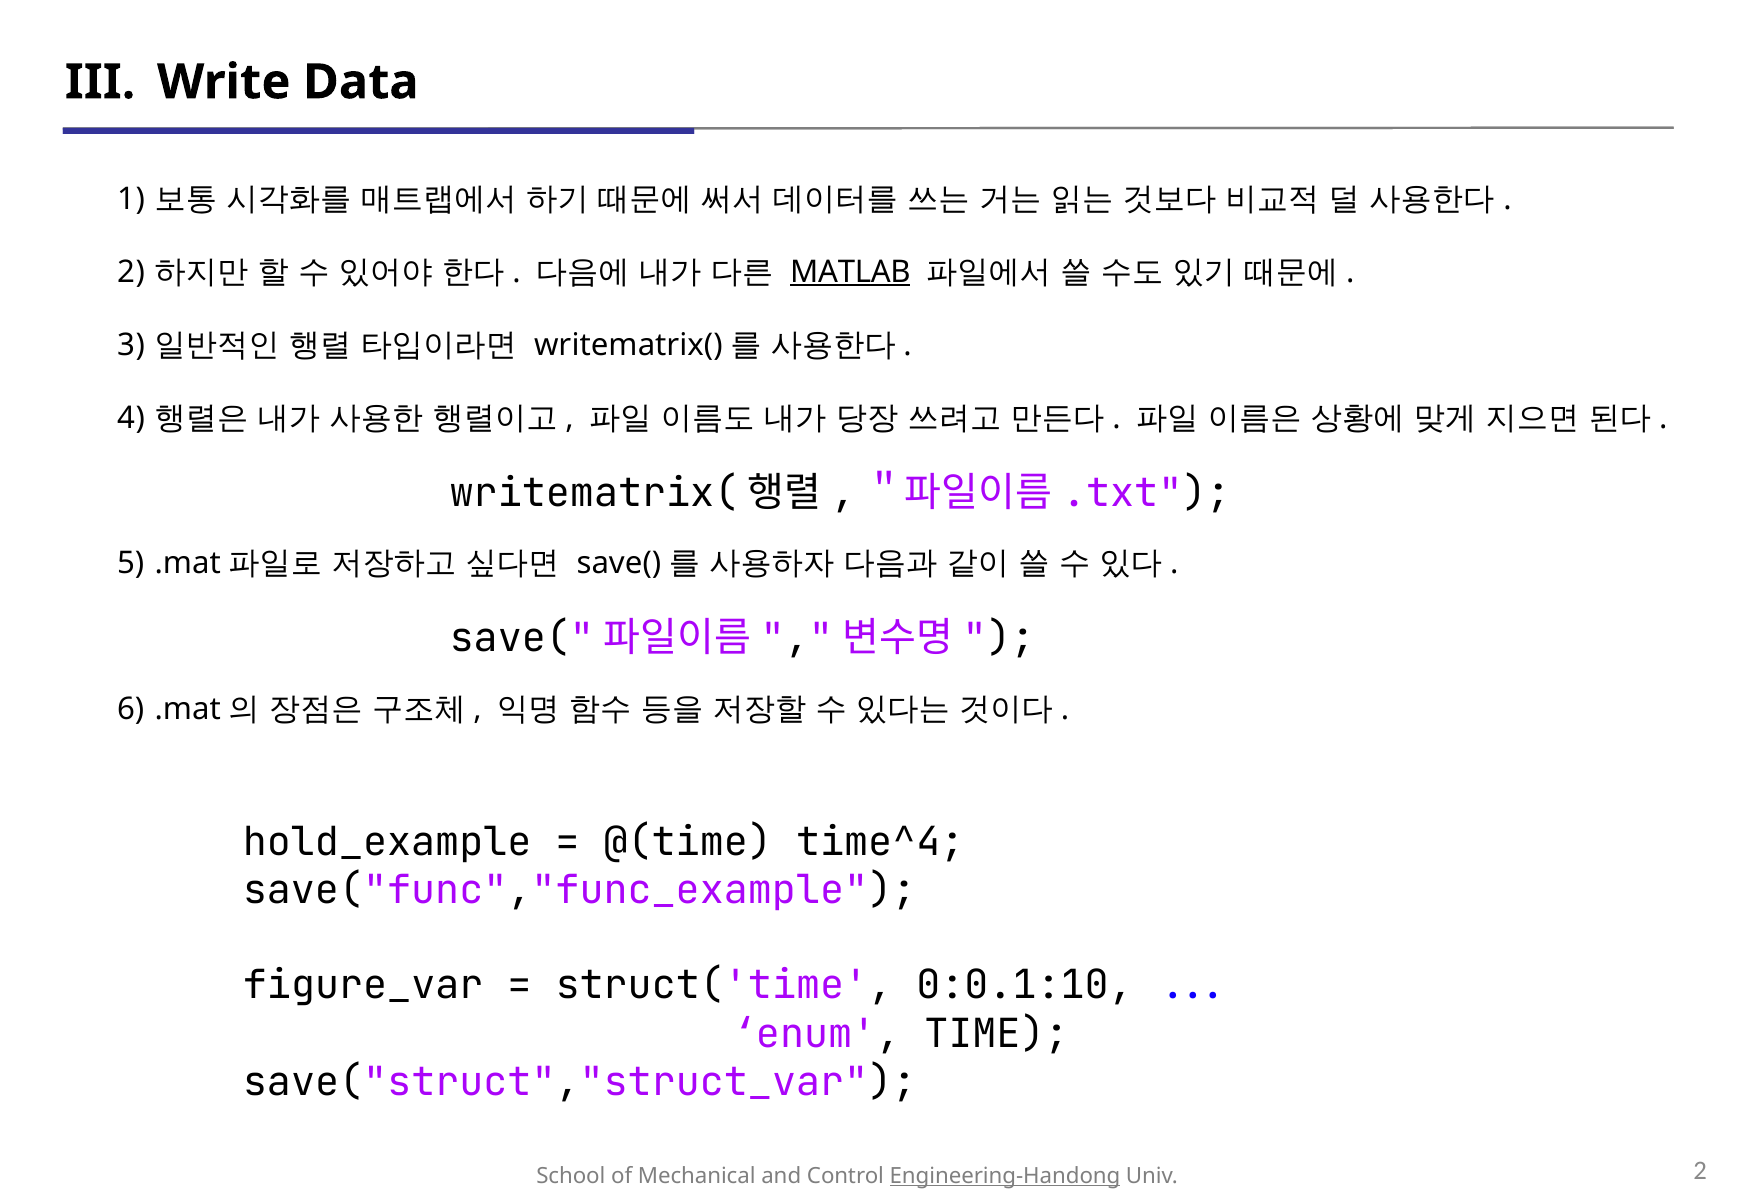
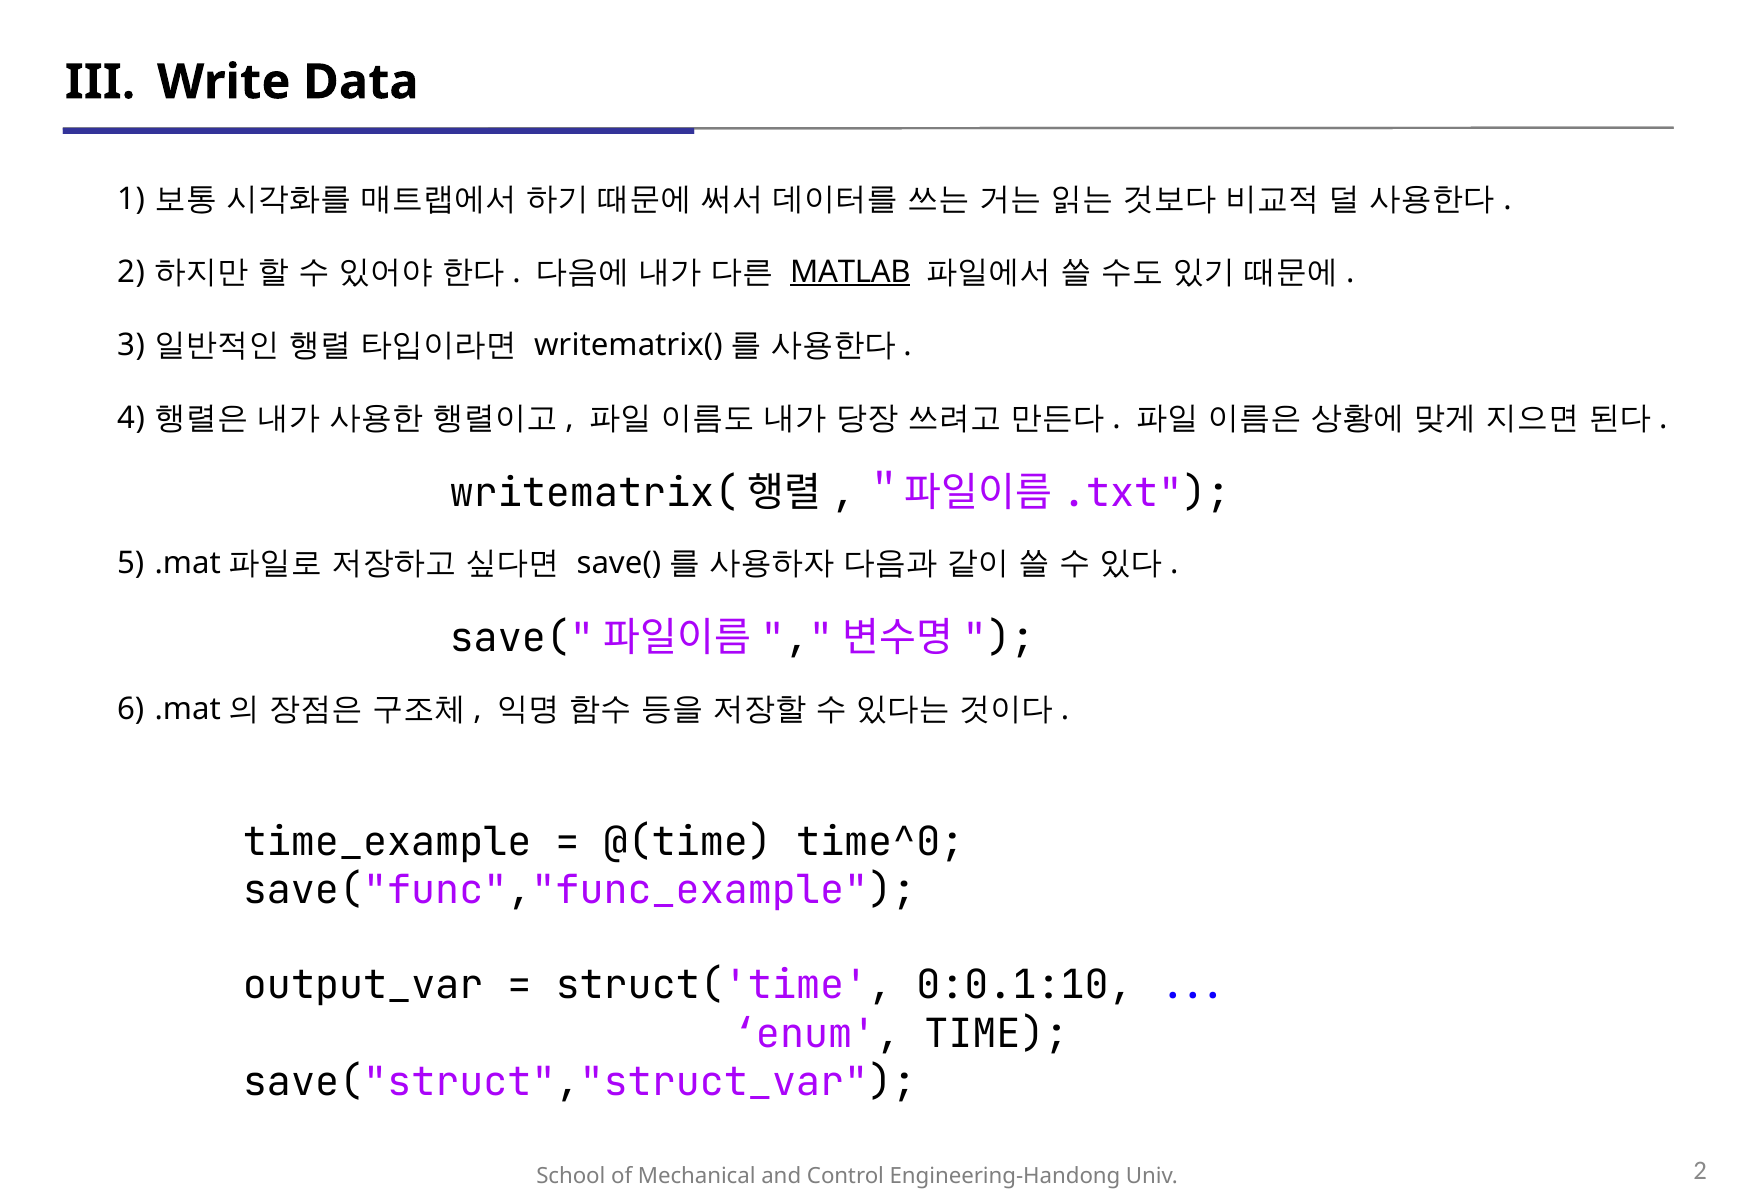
hold_example: hold_example -> time_example
time^4: time^4 -> time^0
figure_var: figure_var -> output_var
Engineering-Handong underline: present -> none
